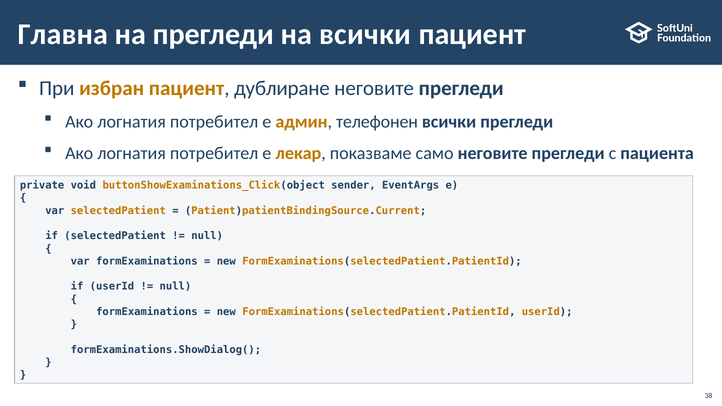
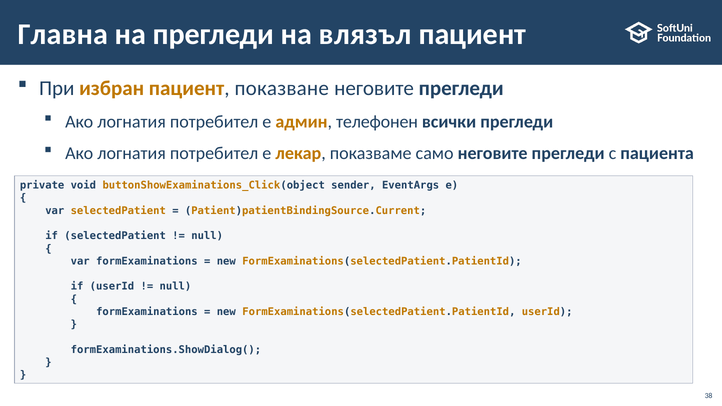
на всички: всички -> влязъл
дублиране: дублиране -> показване
